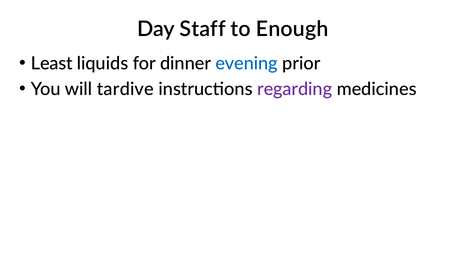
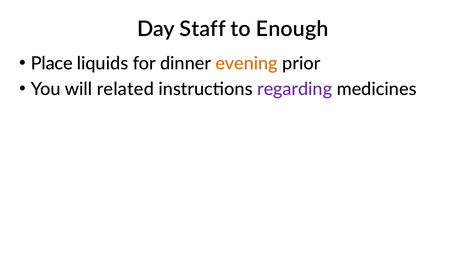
Least: Least -> Place
evening colour: blue -> orange
tardive: tardive -> related
